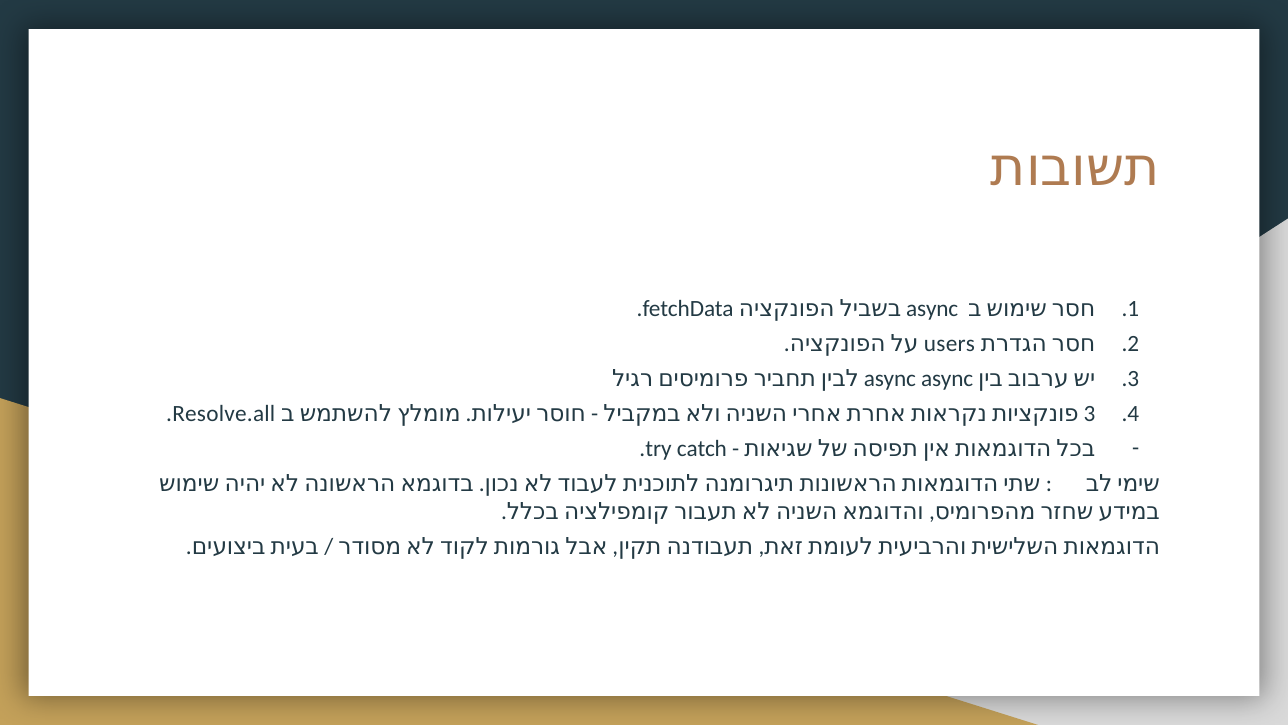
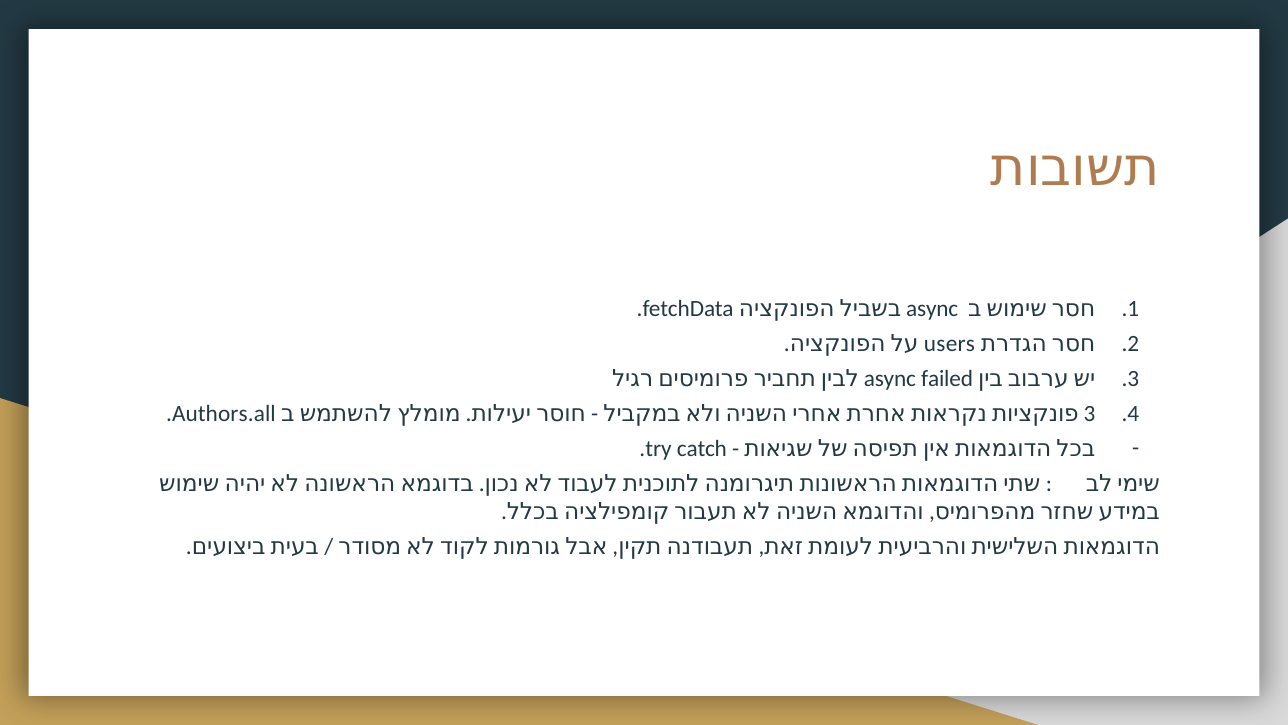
async async: async -> failed
Resolve.all: Resolve.all -> Authors.all
